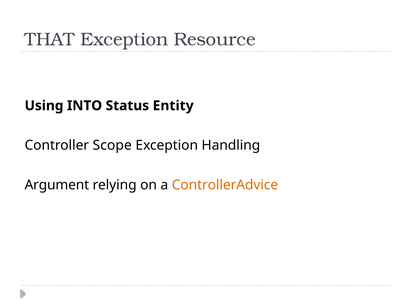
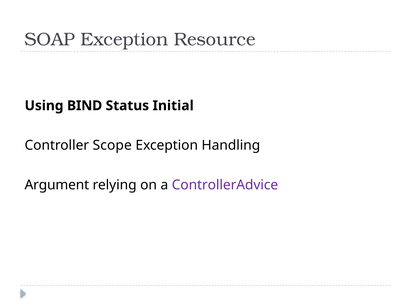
THAT: THAT -> SOAP
INTO: INTO -> BIND
Entity: Entity -> Initial
ControllerAdvice colour: orange -> purple
